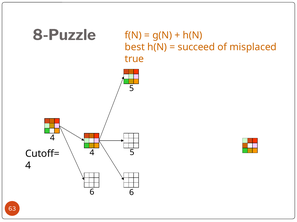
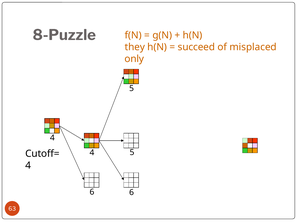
best: best -> they
true: true -> only
